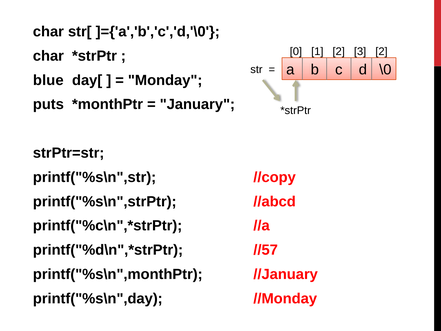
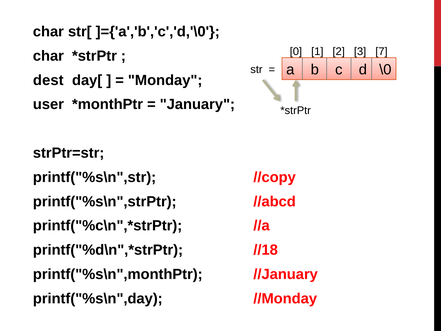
3 2: 2 -> 7
blue: blue -> dest
puts: puts -> user
//57: //57 -> //18
